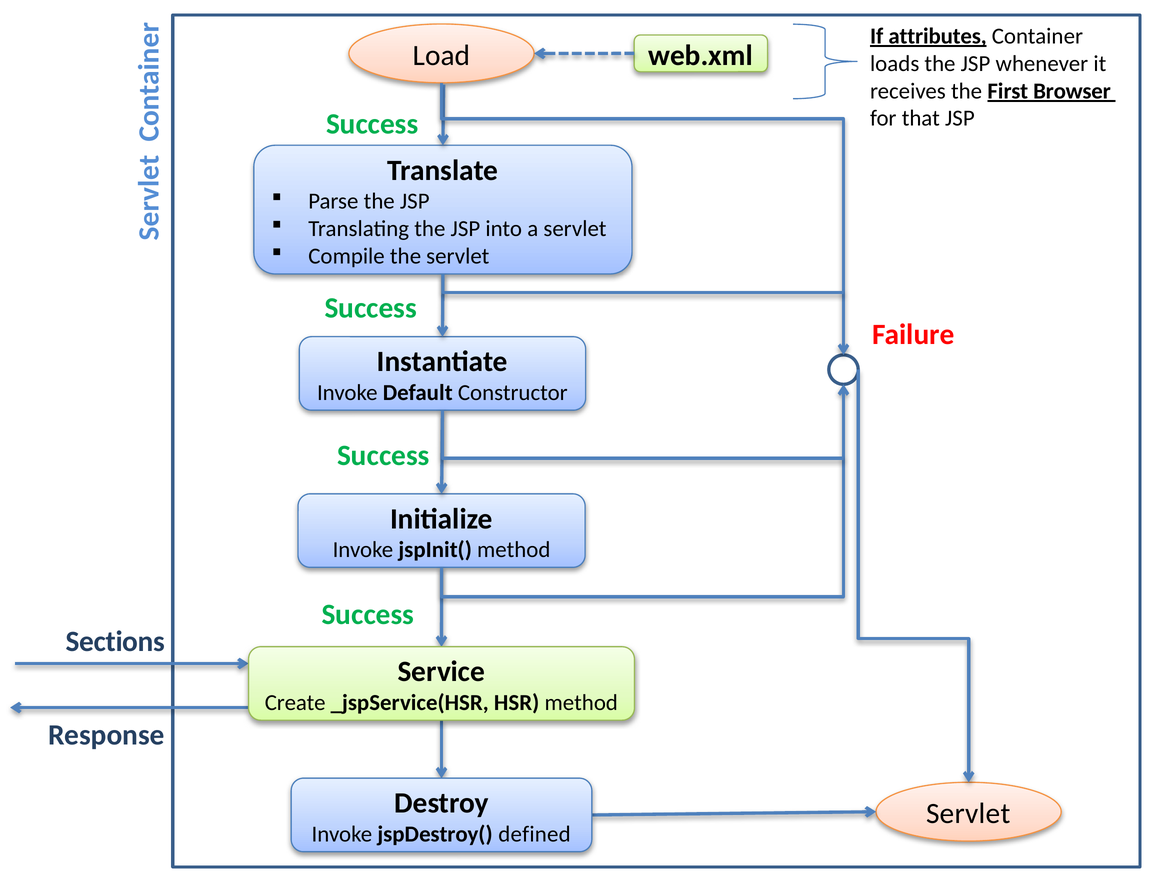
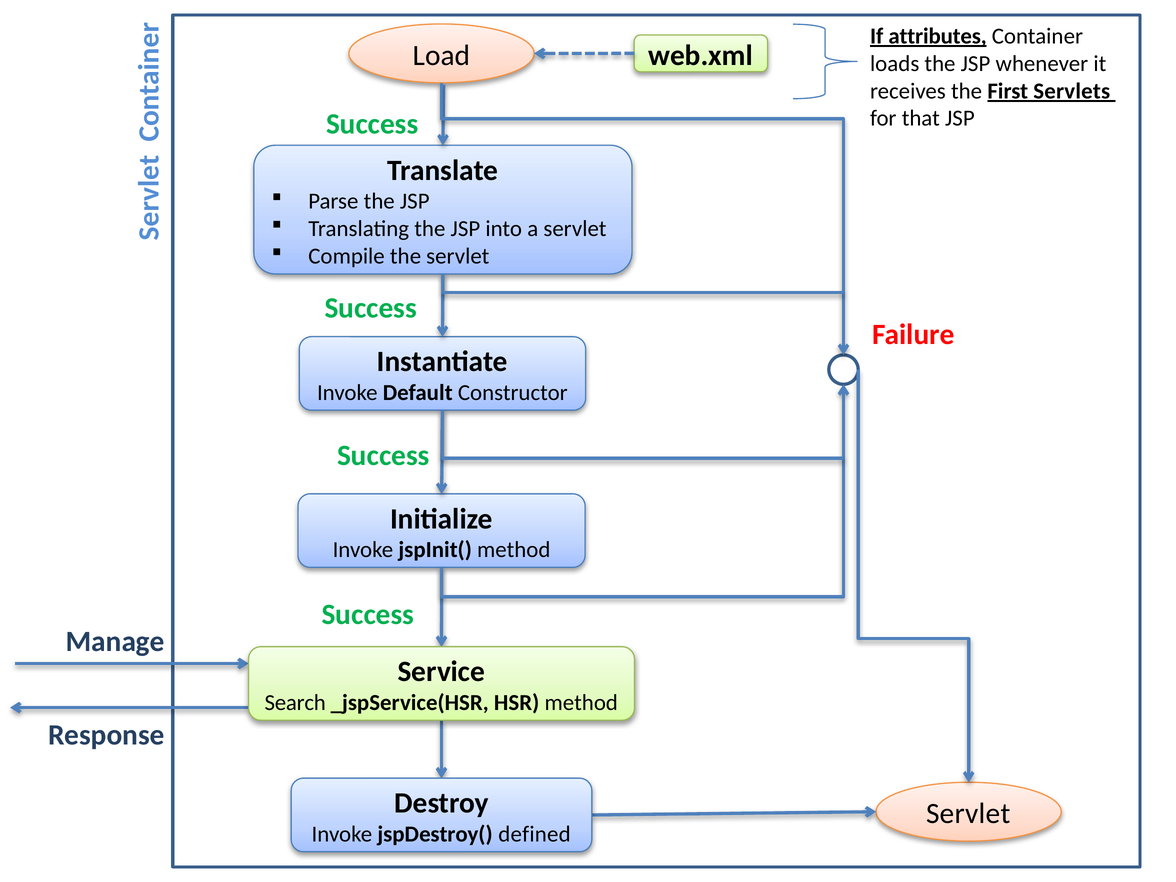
Browser: Browser -> Servlets
Sections: Sections -> Manage
Create: Create -> Search
